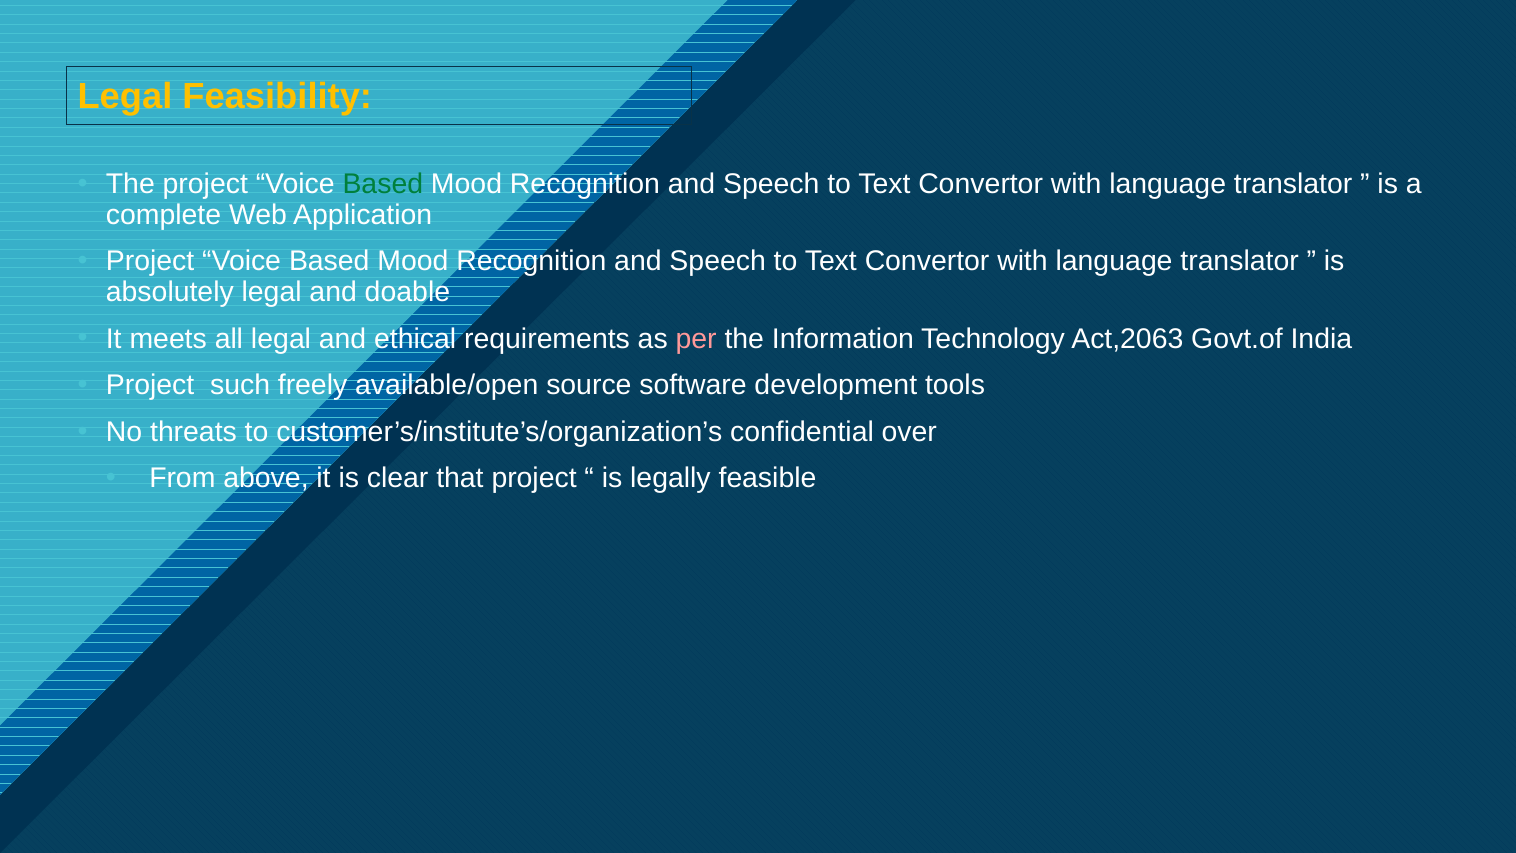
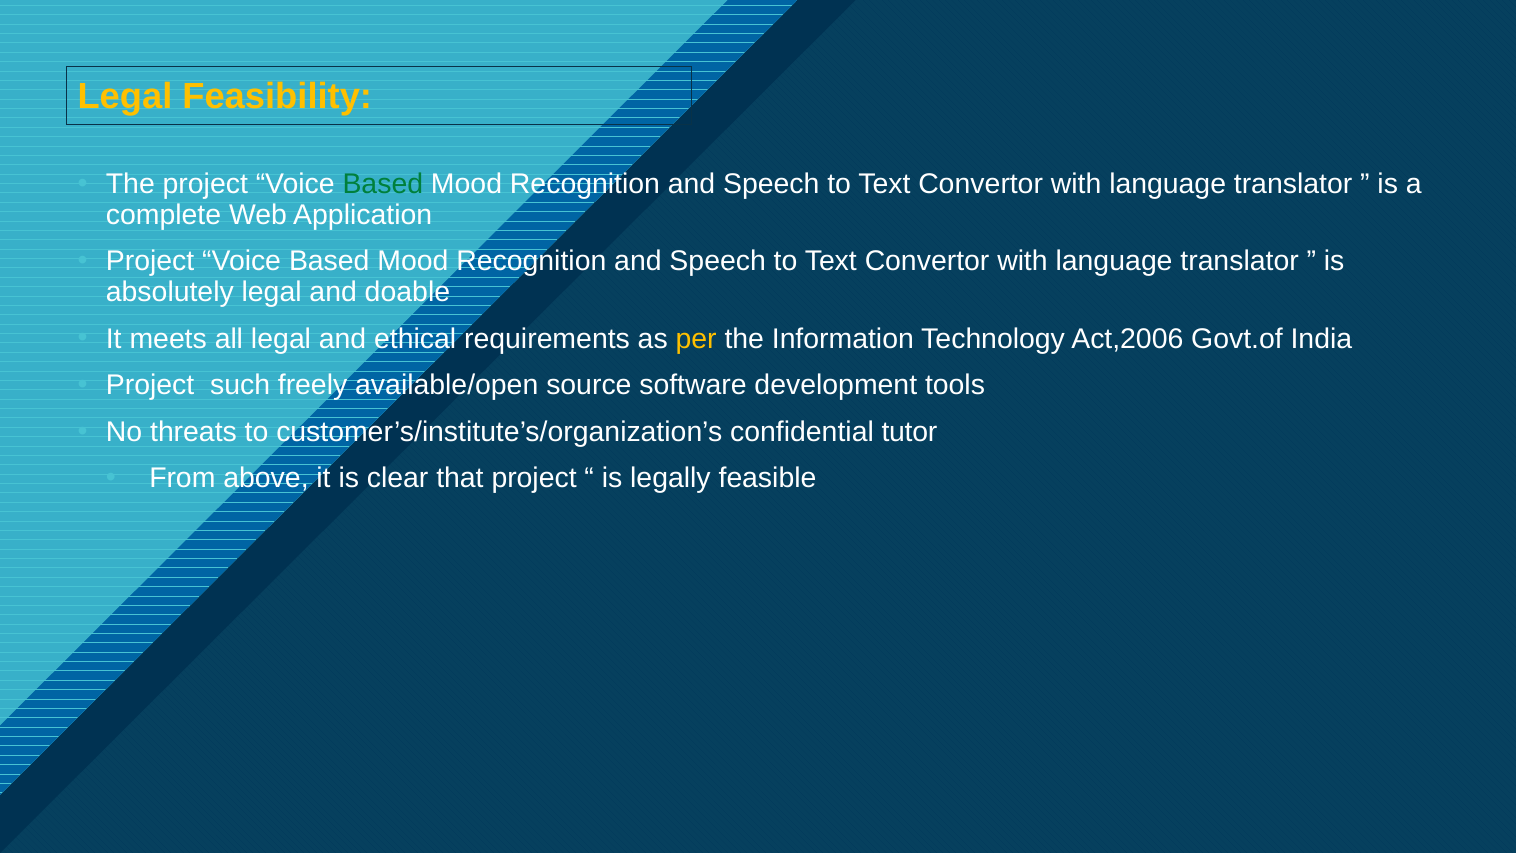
per colour: pink -> yellow
Act,2063: Act,2063 -> Act,2006
over: over -> tutor
